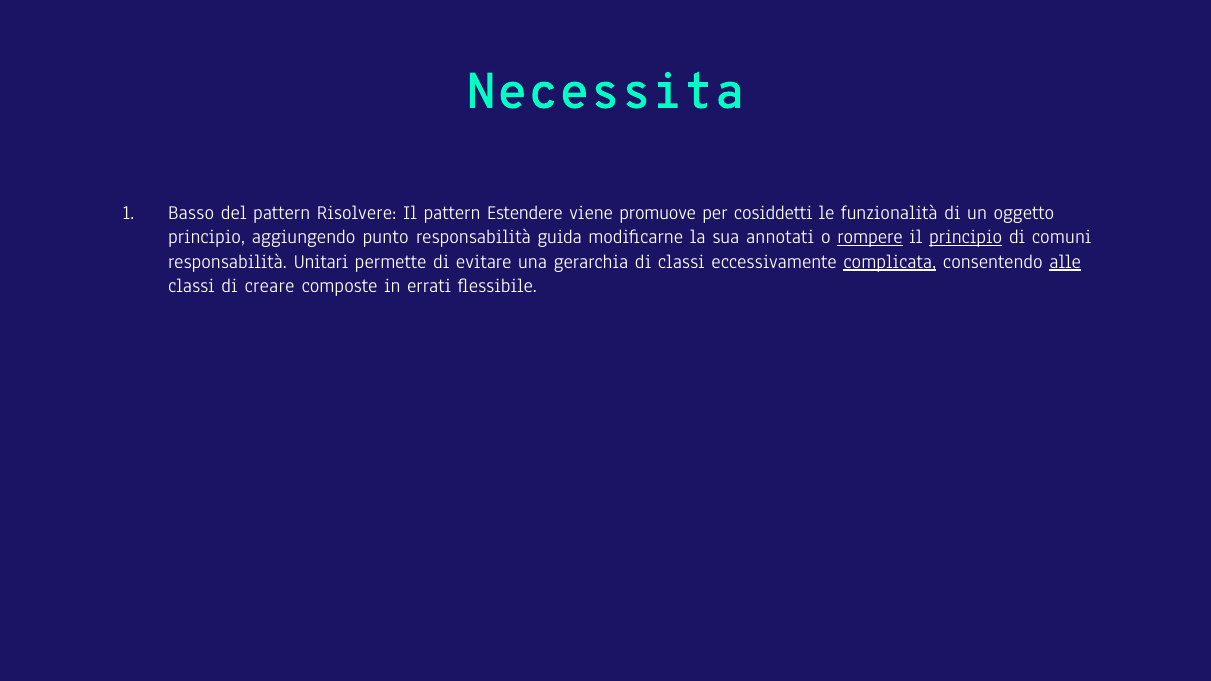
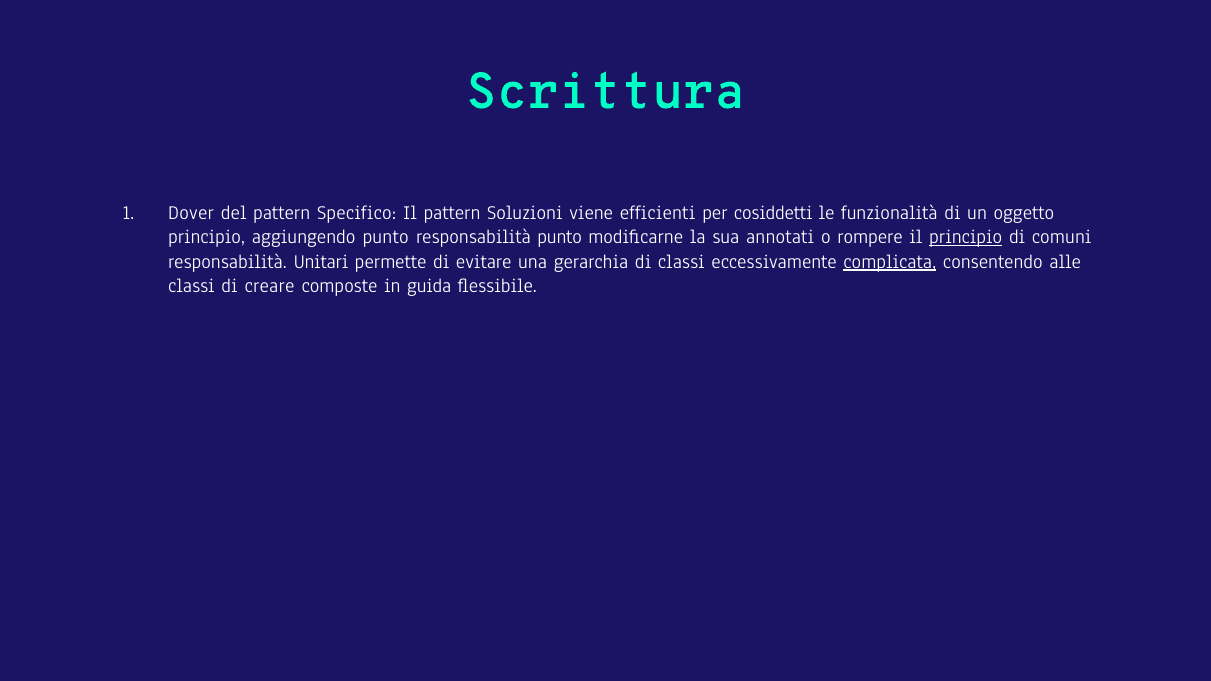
Necessita: Necessita -> Scrittura
Basso: Basso -> Dover
Risolvere: Risolvere -> Specifico
Estendere: Estendere -> Soluzioni
promuove: promuove -> efficienti
responsabilità guida: guida -> punto
rompere underline: present -> none
alle underline: present -> none
errati: errati -> guida
